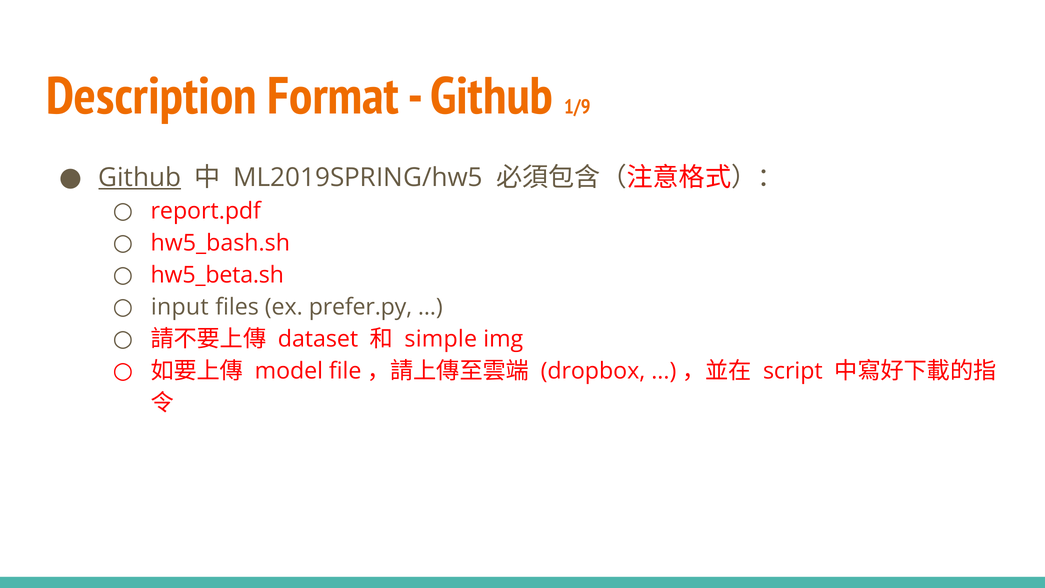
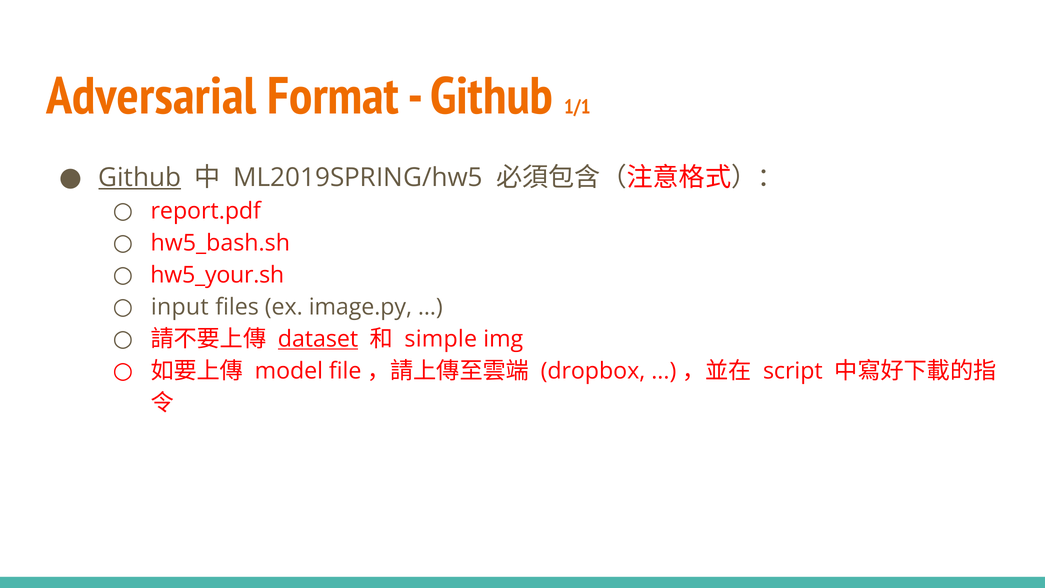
Description: Description -> Adversarial
1/9: 1/9 -> 1/1
hw5_beta.sh: hw5_beta.sh -> hw5_your.sh
prefer.py: prefer.py -> image.py
dataset underline: none -> present
